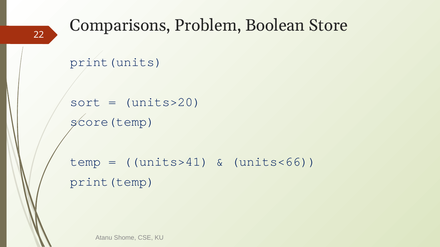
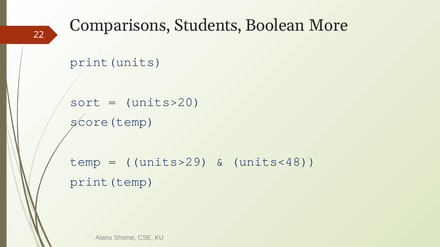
Problem: Problem -> Students
Store: Store -> More
units>41: units>41 -> units>29
units<66: units<66 -> units<48
